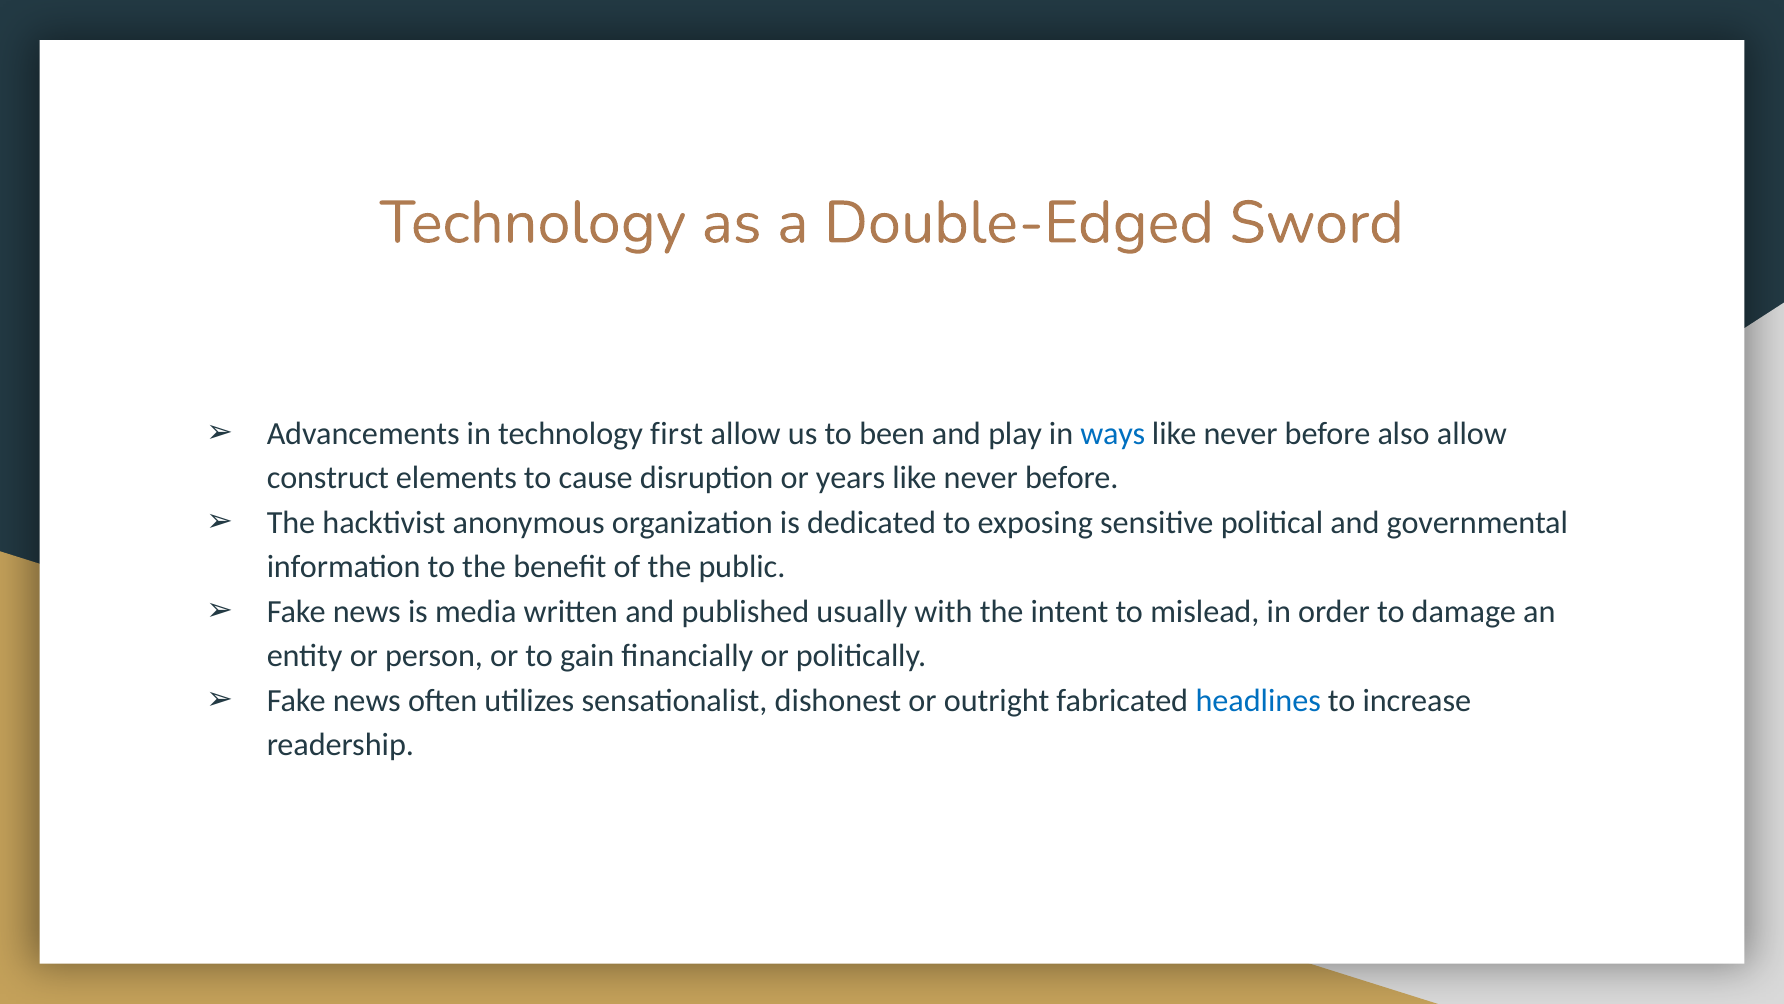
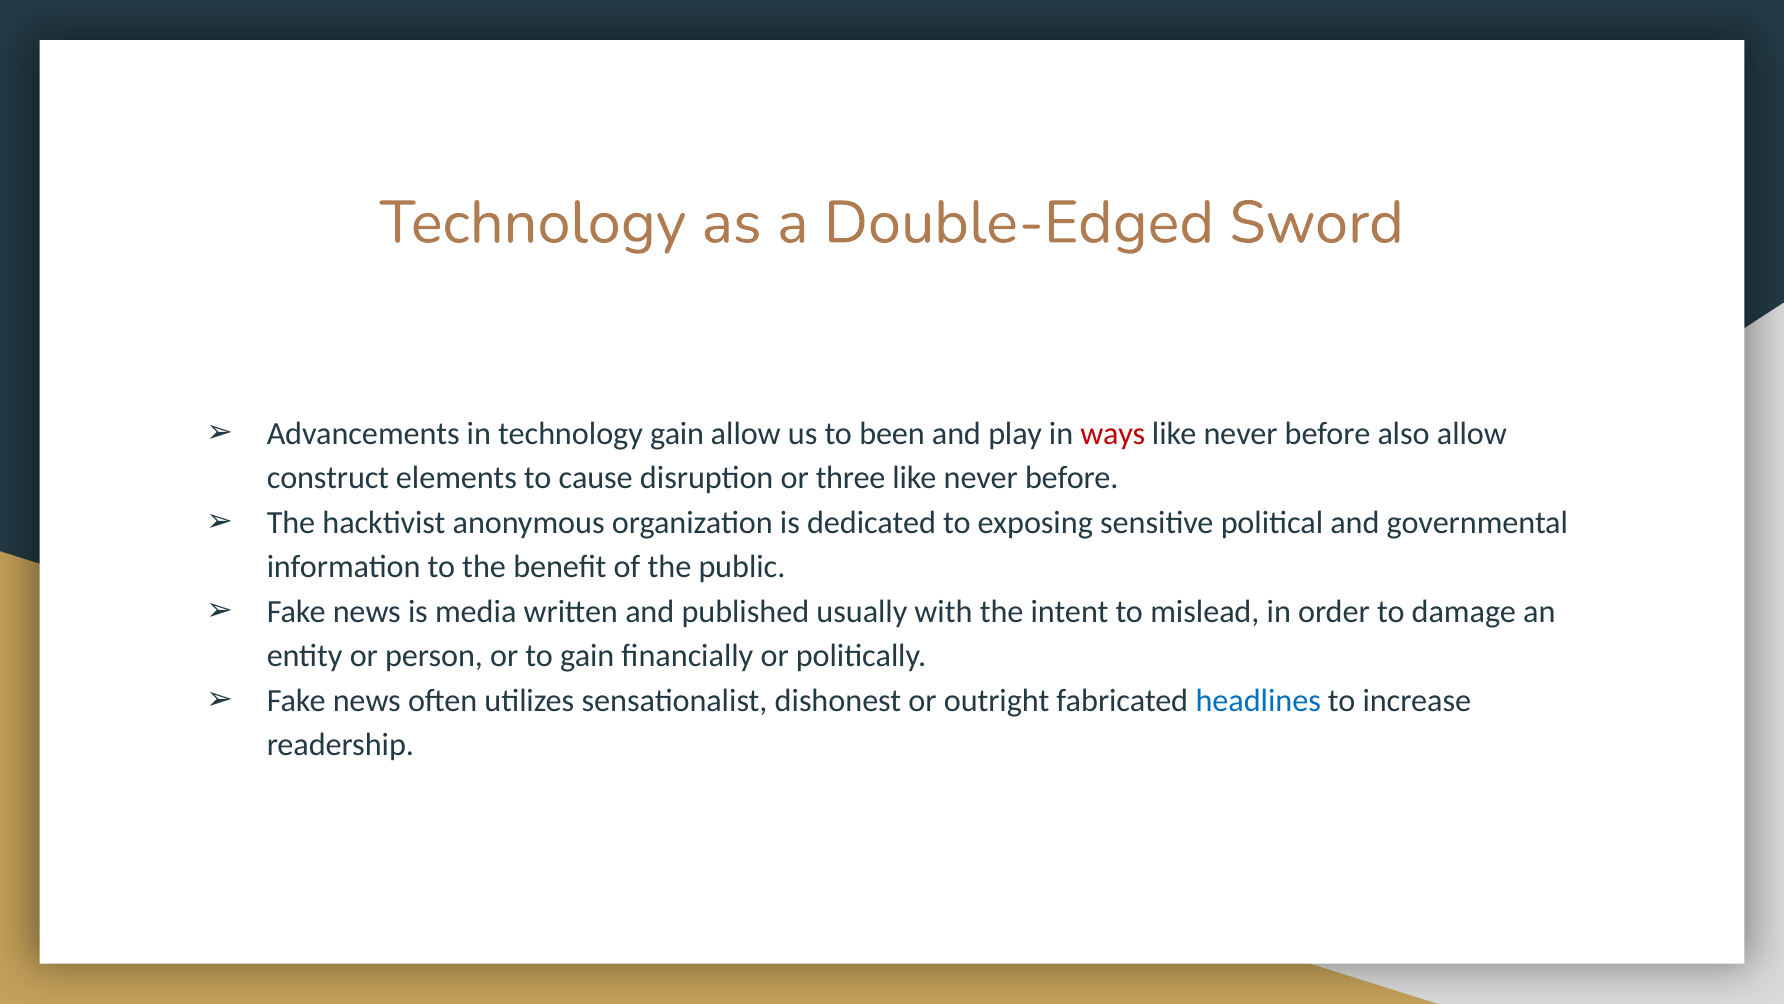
technology first: first -> gain
ways colour: blue -> red
years: years -> three
